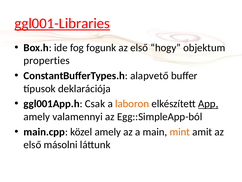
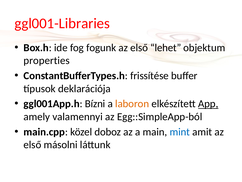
ggl001-Libraries underline: present -> none
hogy: hogy -> lehet
alapvető: alapvető -> frissítése
Csak: Csak -> Bízni
közel amely: amely -> doboz
mint colour: orange -> blue
